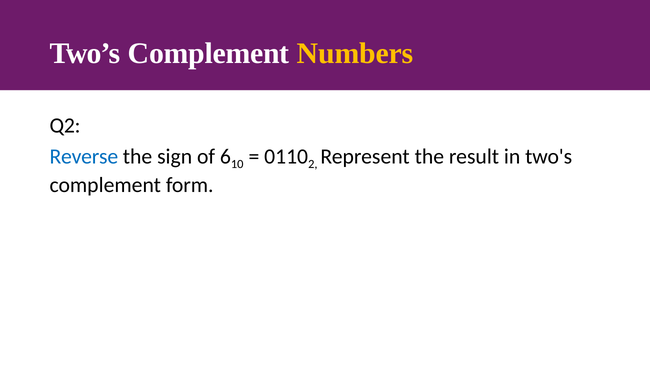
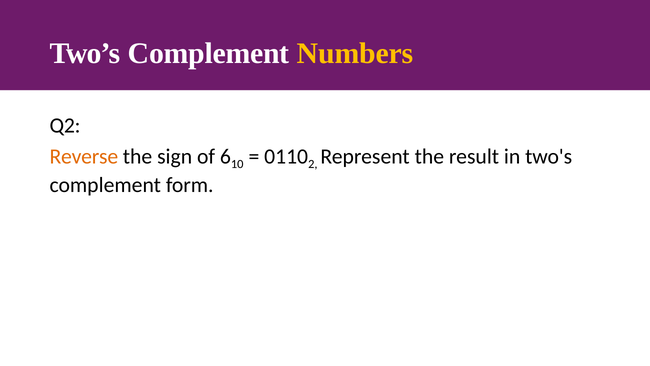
Reverse colour: blue -> orange
